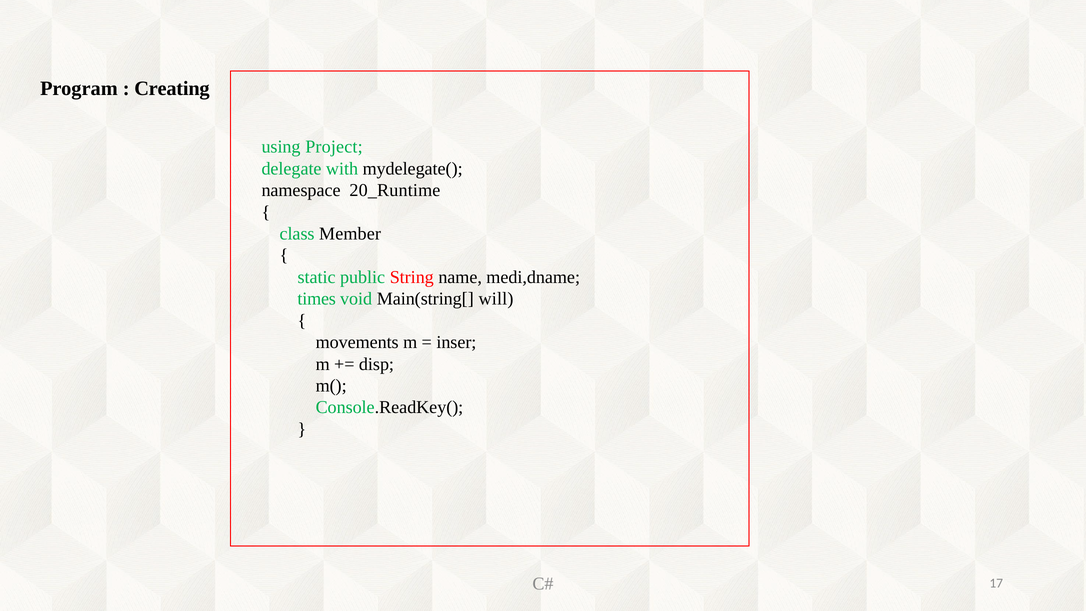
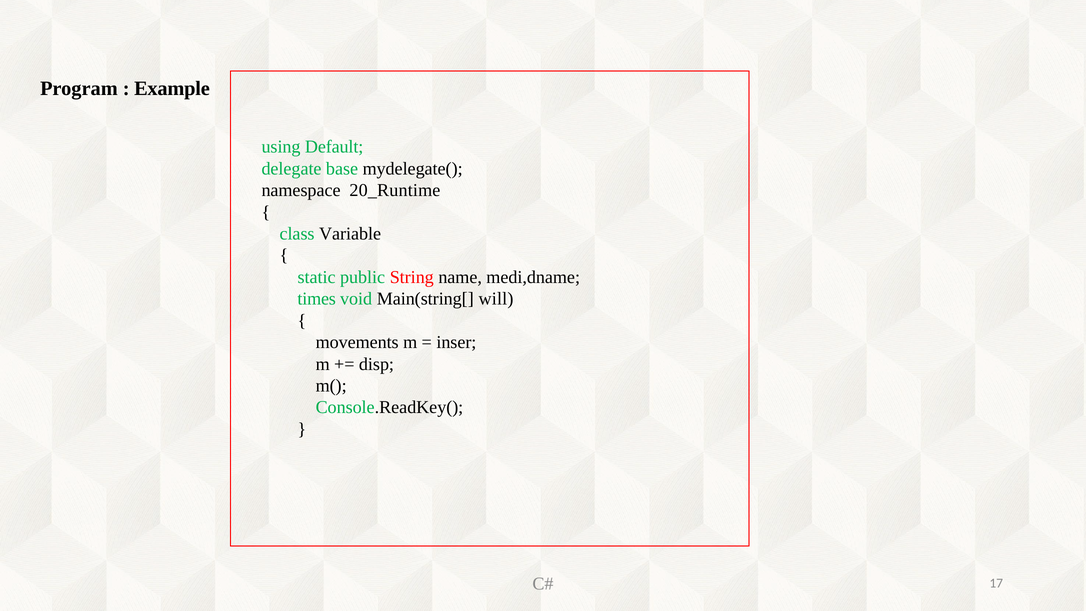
Creating: Creating -> Example
Project: Project -> Default
with: with -> base
Member: Member -> Variable
